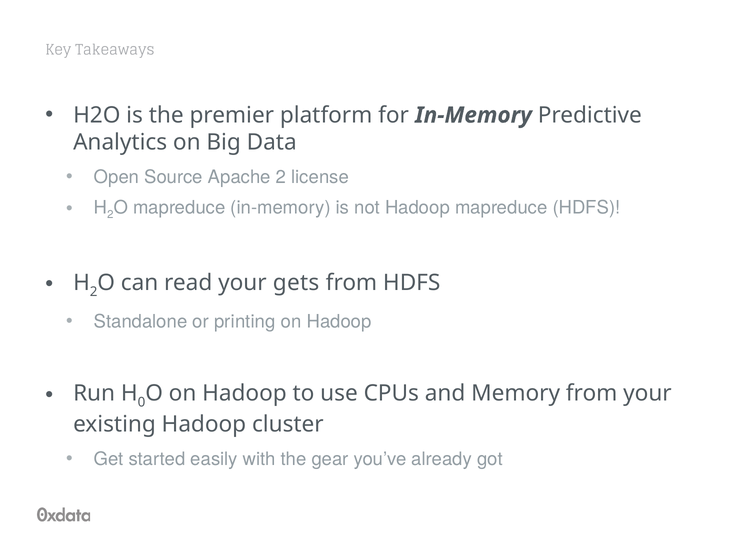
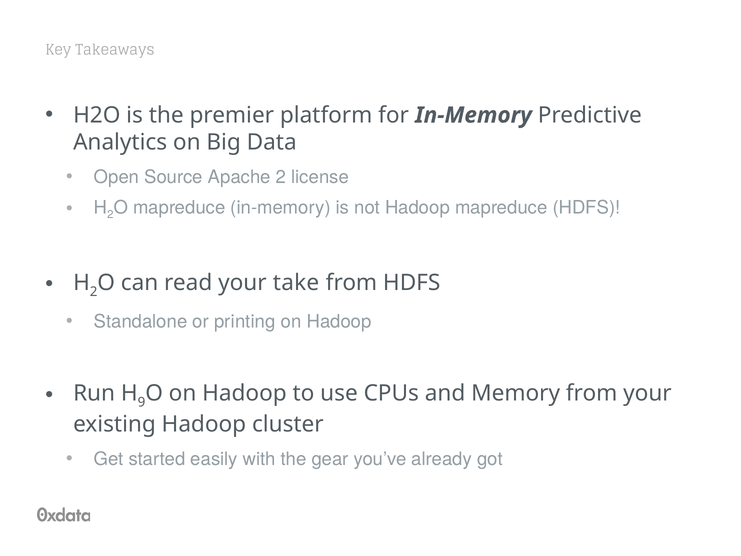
gets: gets -> take
0: 0 -> 9
